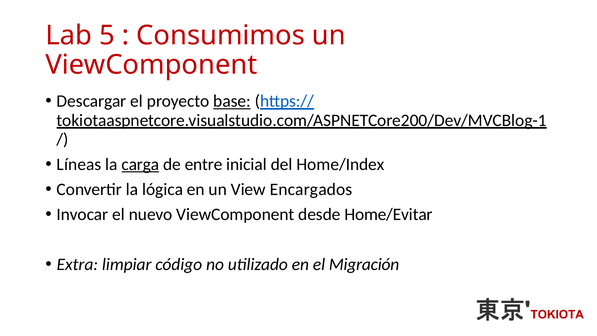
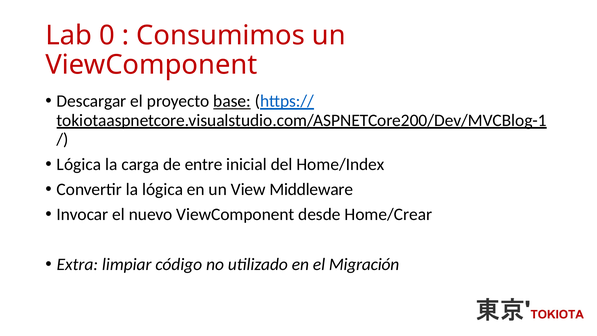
5: 5 -> 0
Líneas at (79, 164): Líneas -> Lógica
carga underline: present -> none
Encargados: Encargados -> Middleware
Home/Evitar: Home/Evitar -> Home/Crear
